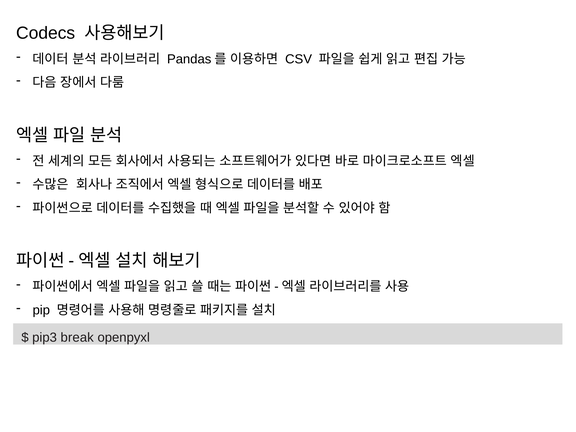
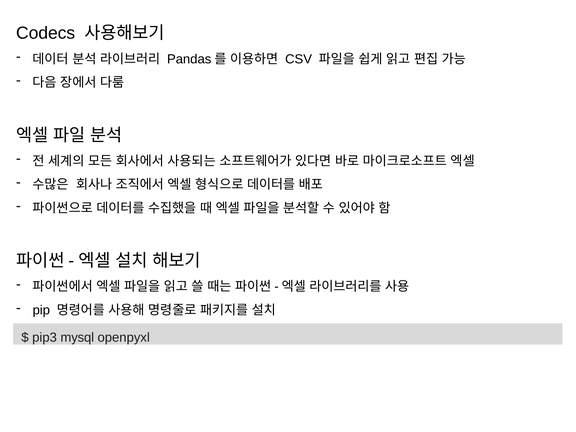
break: break -> mysql
